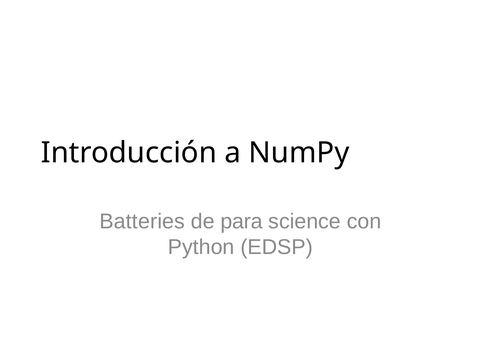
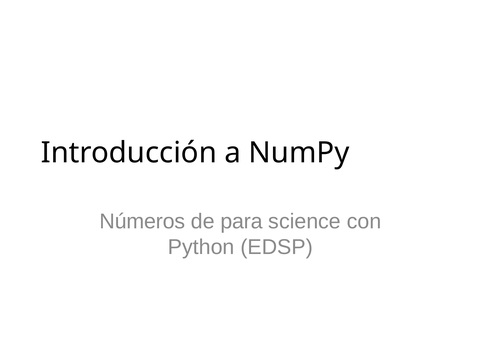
Batteries: Batteries -> Números
